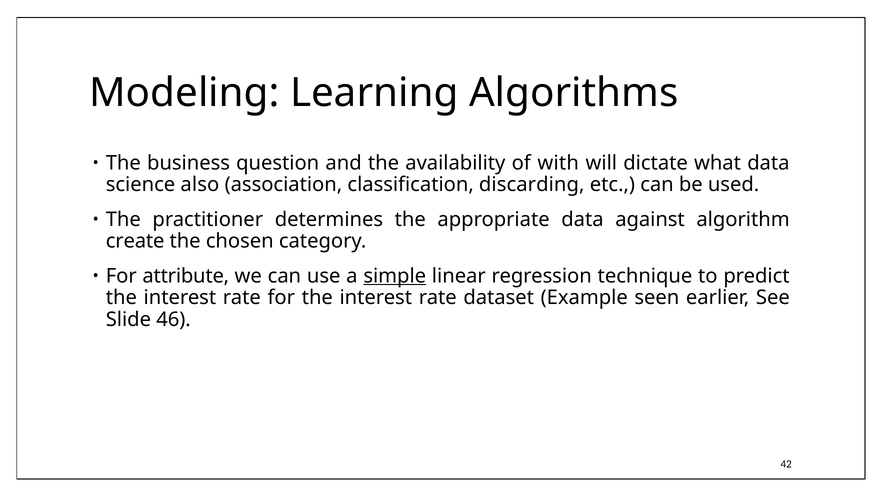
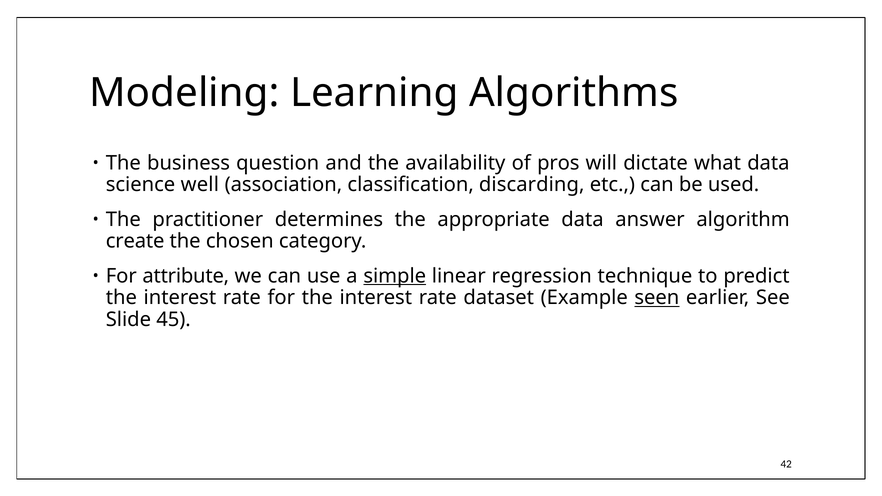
with: with -> pros
also: also -> well
against: against -> answer
seen underline: none -> present
46: 46 -> 45
